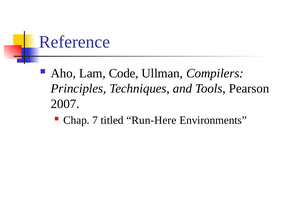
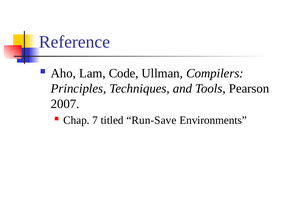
Run-Here: Run-Here -> Run-Save
